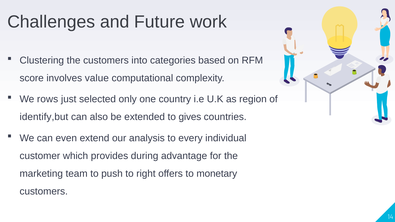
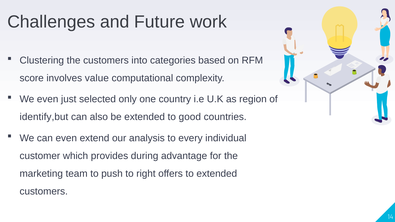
We rows: rows -> even
gives: gives -> good
to monetary: monetary -> extended
